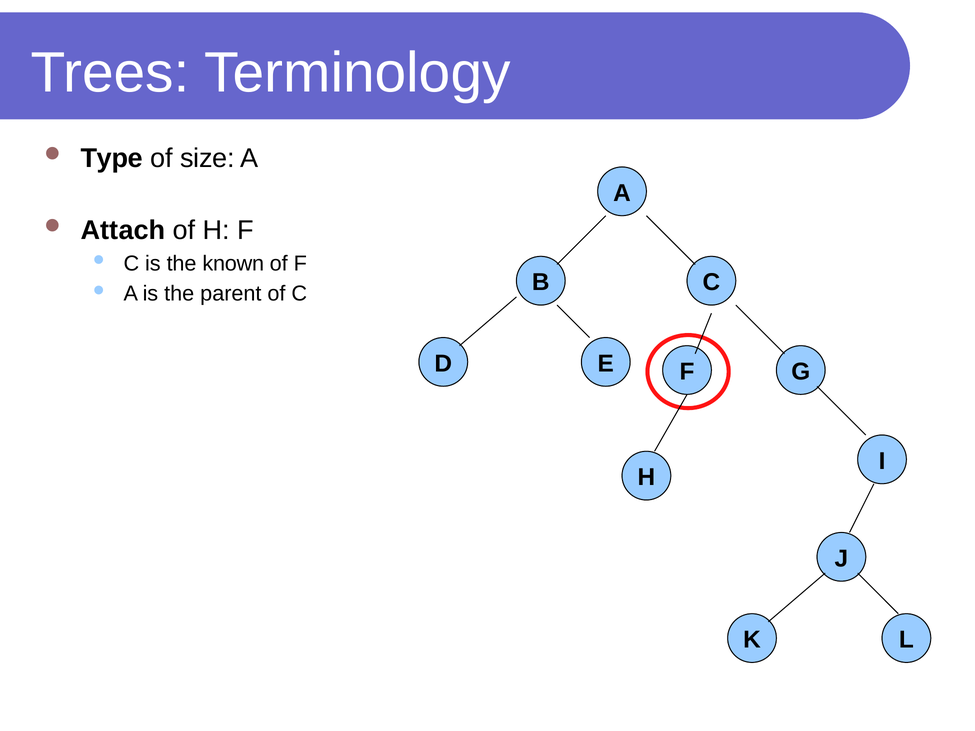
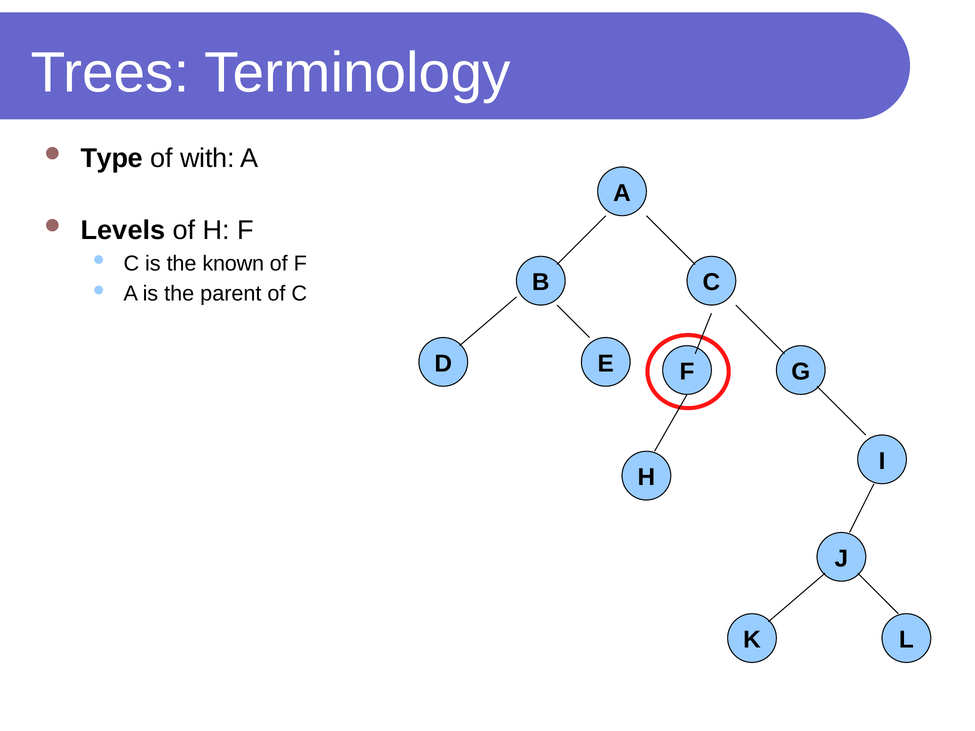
size: size -> with
Attach: Attach -> Levels
